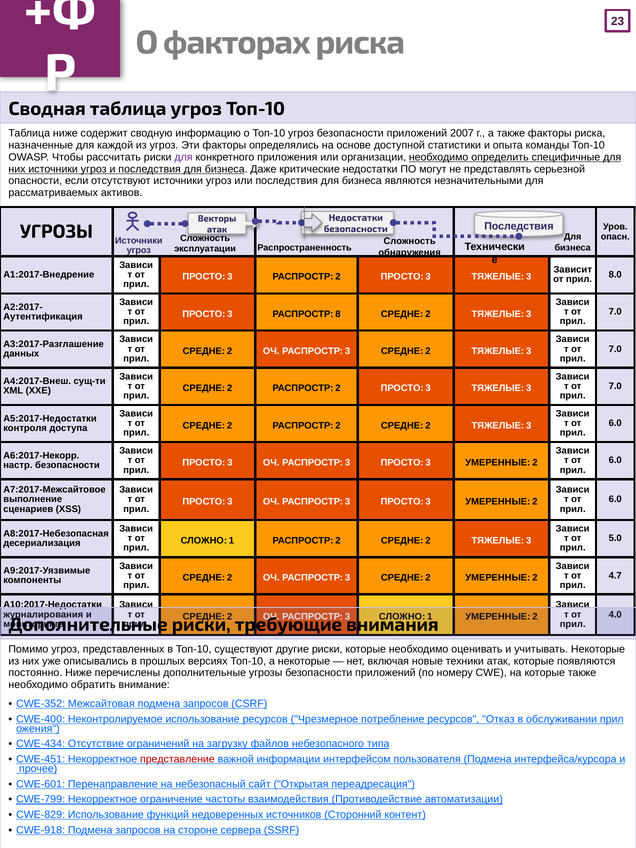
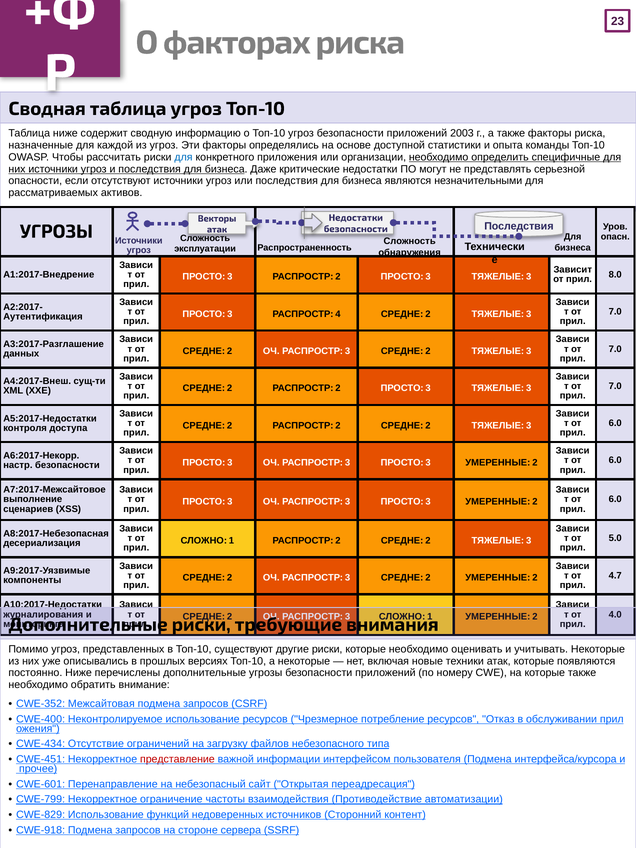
2007: 2007 -> 2003
для at (184, 157) colour: purple -> blue
8: 8 -> 4
